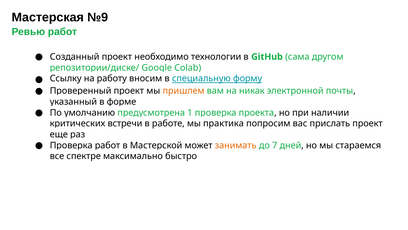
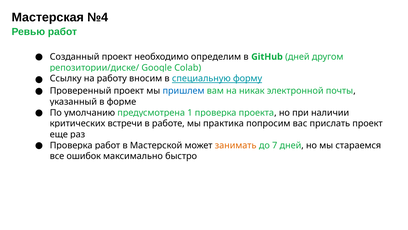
№9: №9 -> №4
технологии: технологии -> определим
GitHub сама: сама -> дней
пришлем colour: orange -> blue
спектре: спектре -> ошибок
